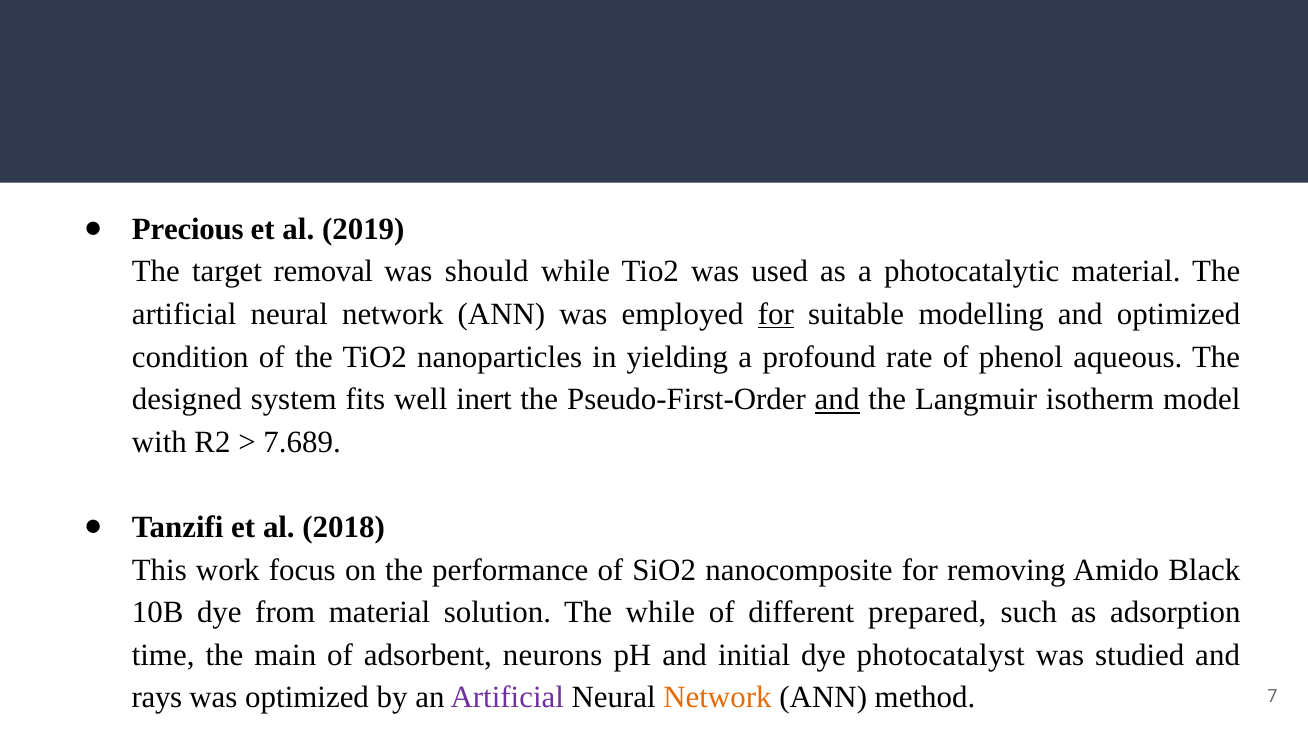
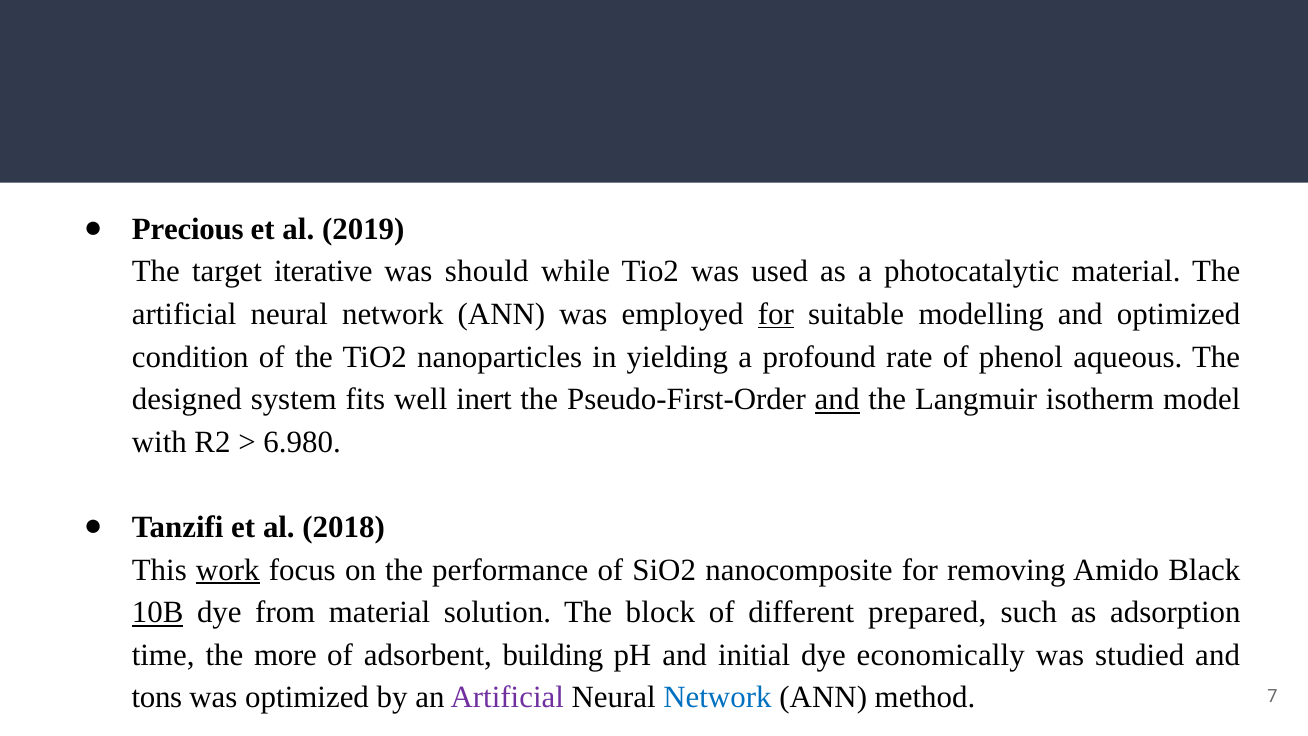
removal: removal -> iterative
7.689: 7.689 -> 6.980
work underline: none -> present
10B underline: none -> present
The while: while -> block
main: main -> more
neurons: neurons -> building
photocatalyst: photocatalyst -> economically
rays: rays -> tons
Network at (717, 697) colour: orange -> blue
